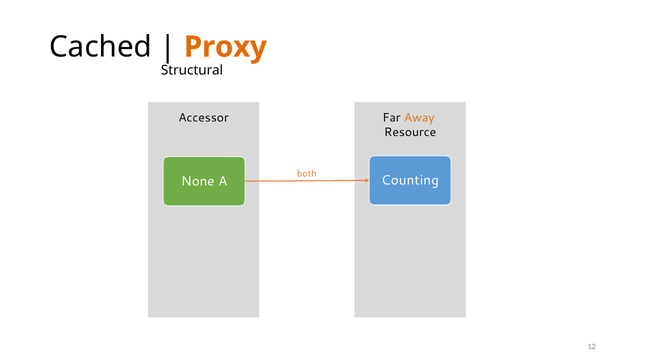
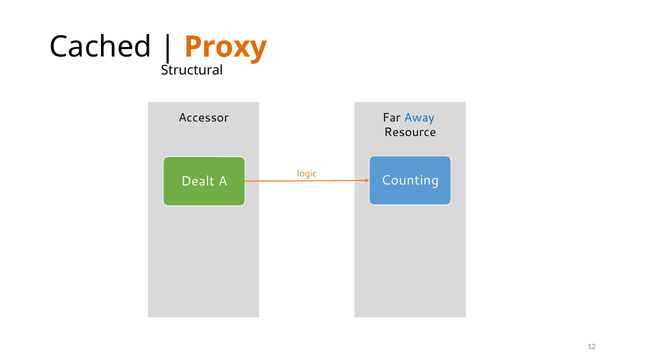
Away colour: orange -> blue
both: both -> logic
None: None -> Dealt
